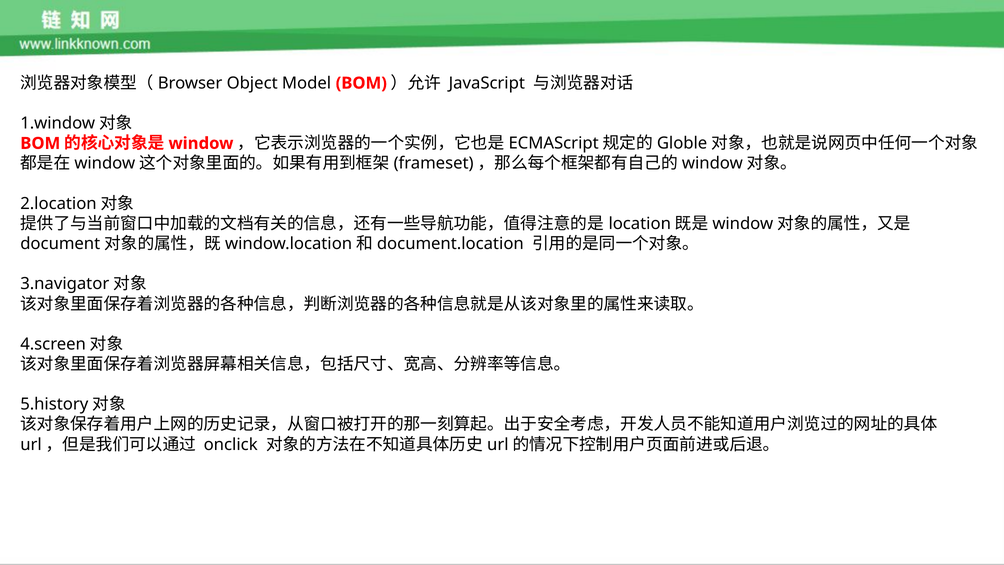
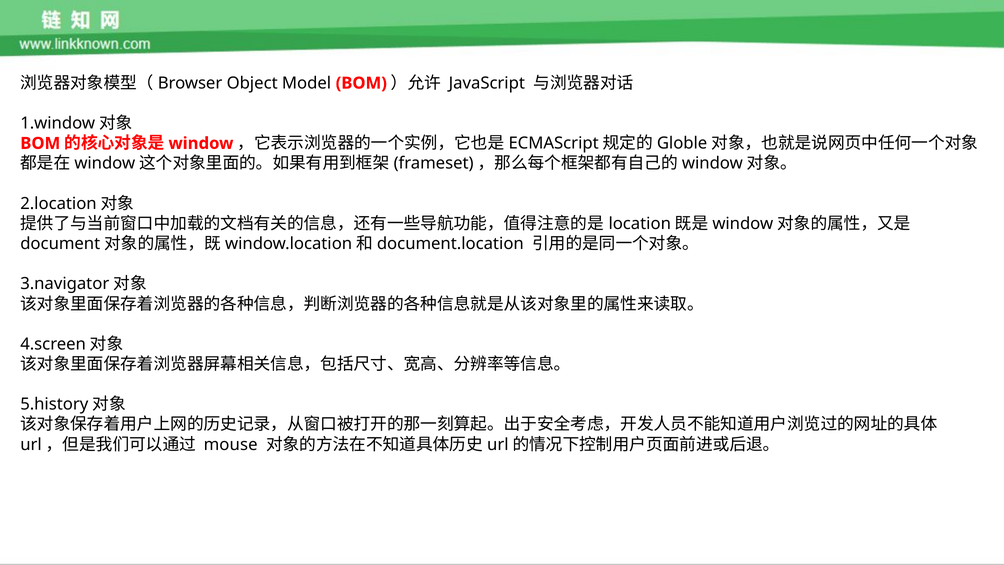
onclick: onclick -> mouse
